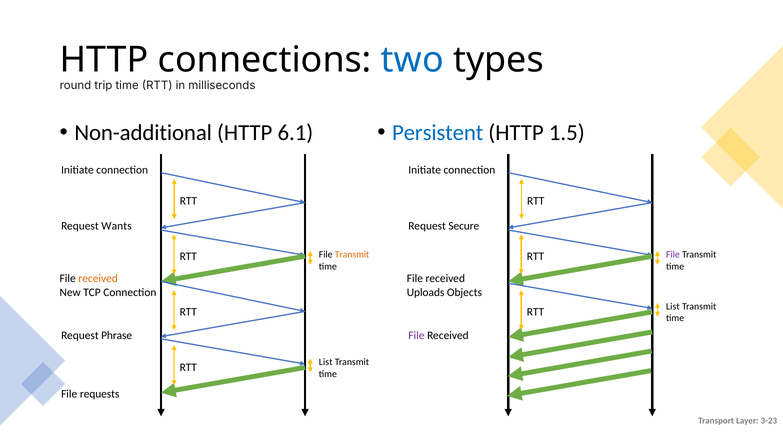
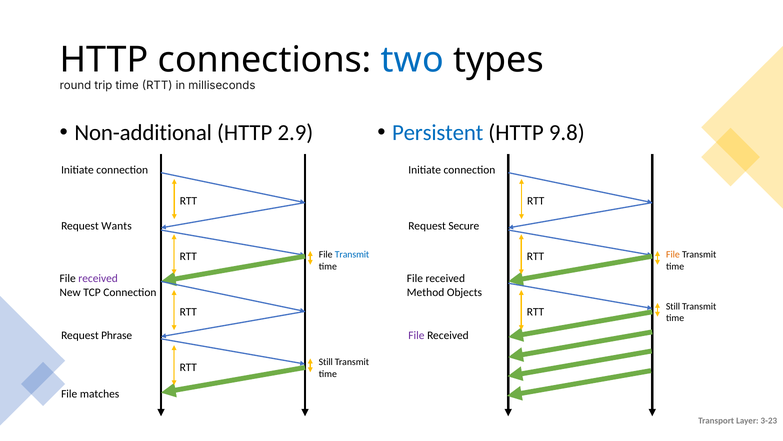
6.1: 6.1 -> 2.9
1.5: 1.5 -> 9.8
Transmit at (352, 254) colour: orange -> blue
File at (673, 254) colour: purple -> orange
received at (98, 278) colour: orange -> purple
Uploads: Uploads -> Method
List at (673, 306): List -> Still
List at (326, 362): List -> Still
requests: requests -> matches
